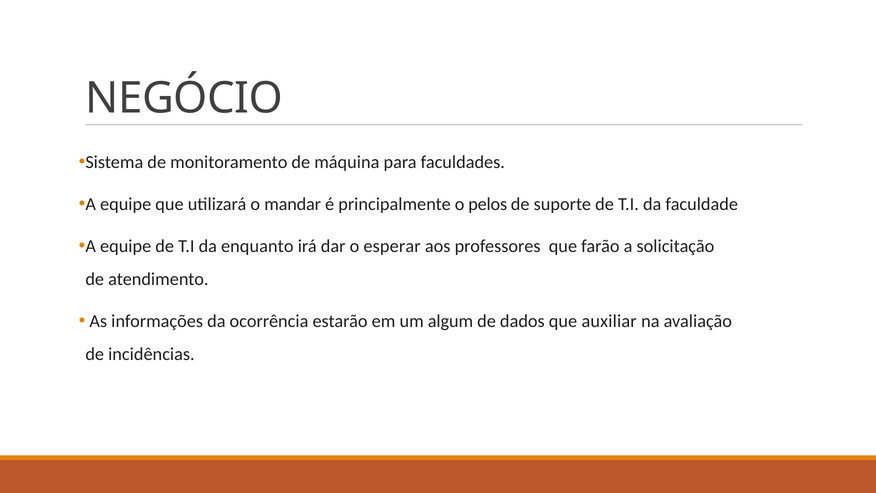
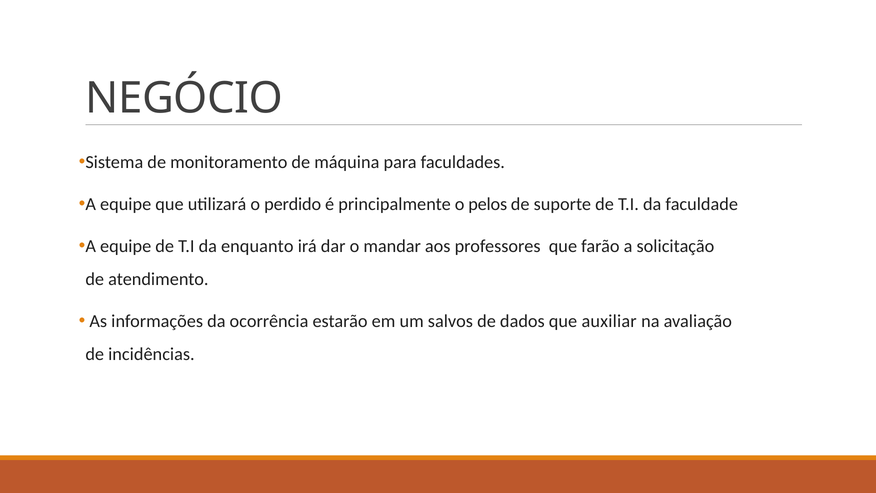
mandar: mandar -> perdido
esperar: esperar -> mandar
algum: algum -> salvos
